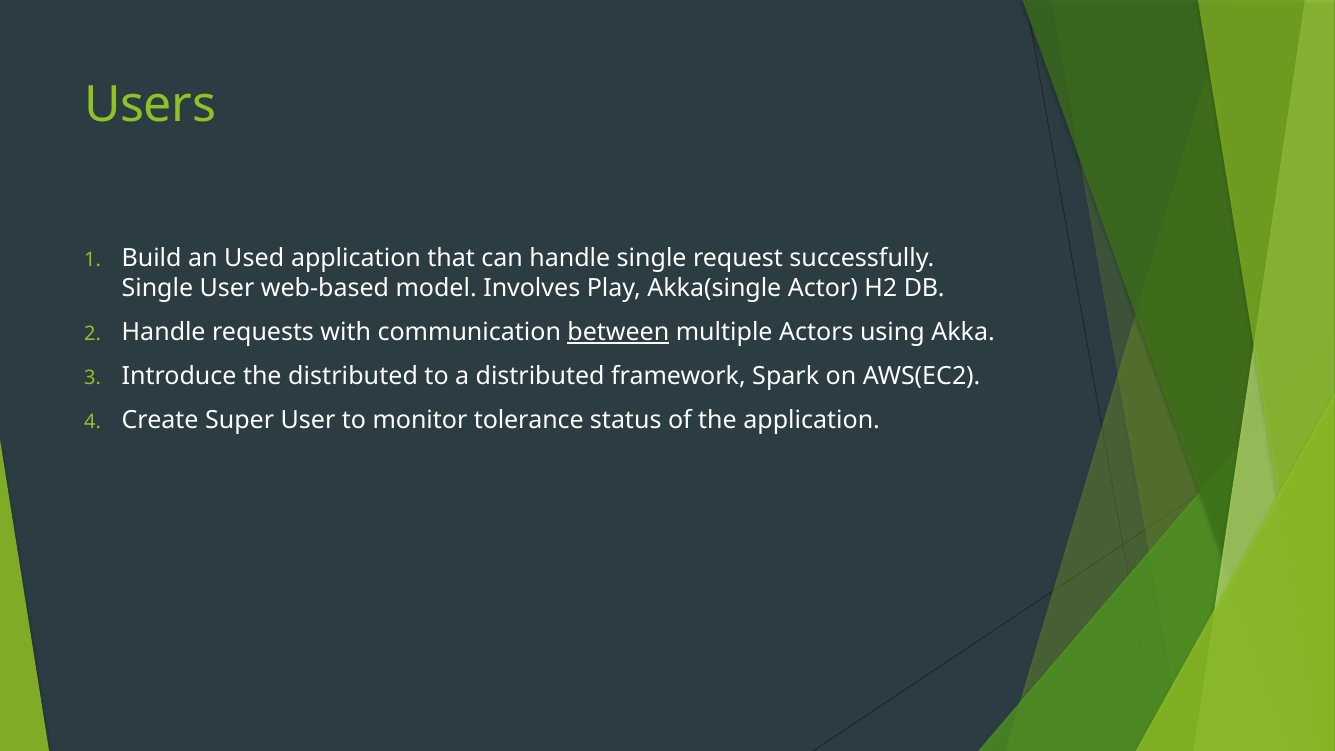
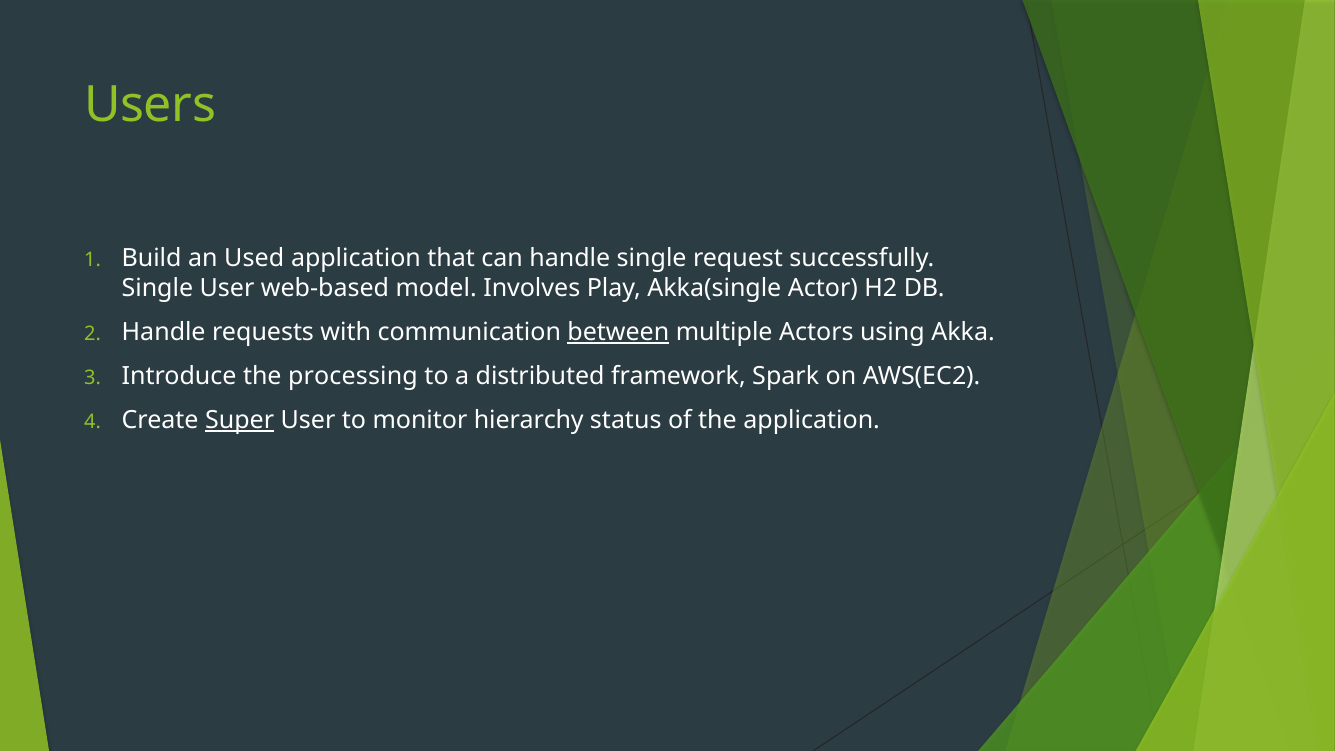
the distributed: distributed -> processing
Super underline: none -> present
tolerance: tolerance -> hierarchy
